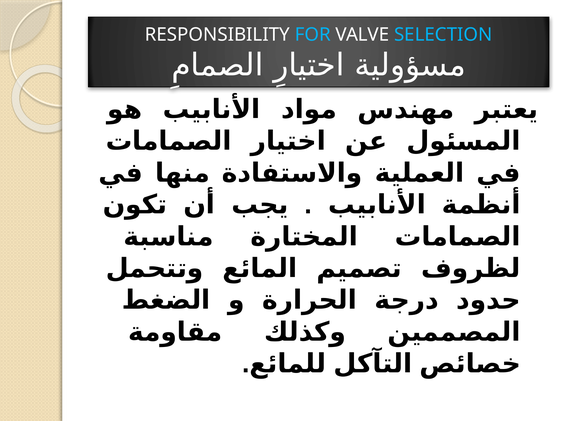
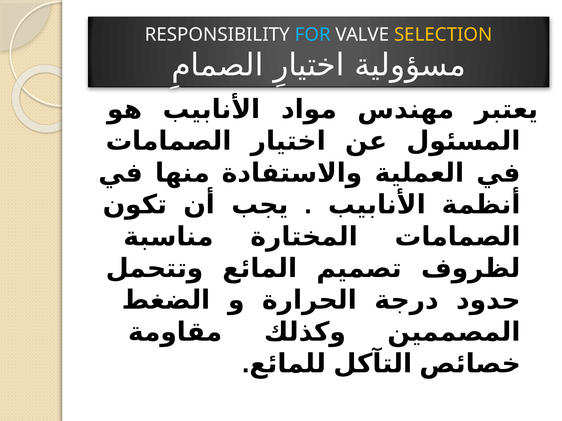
SELECTION colour: light blue -> yellow
